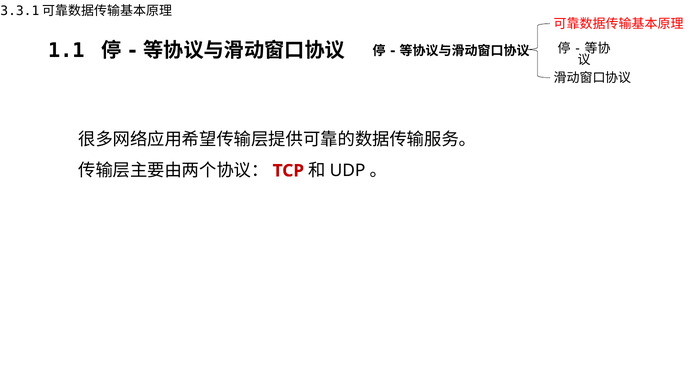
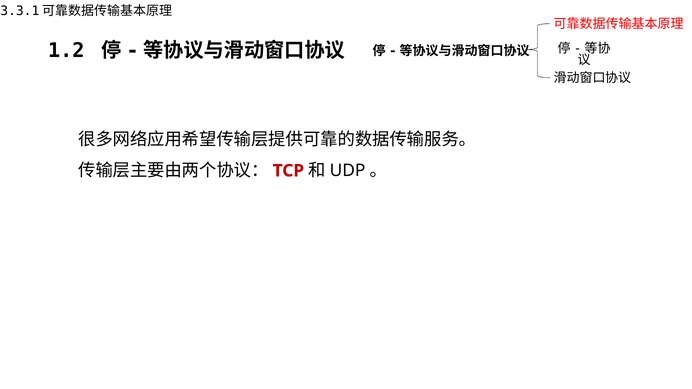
1.1: 1.1 -> 1.2
